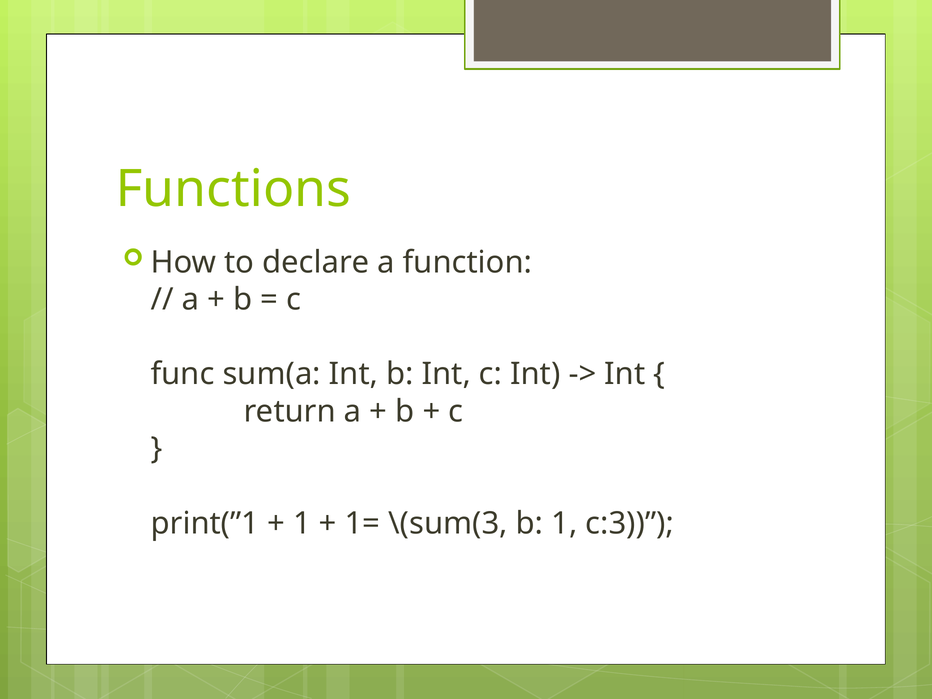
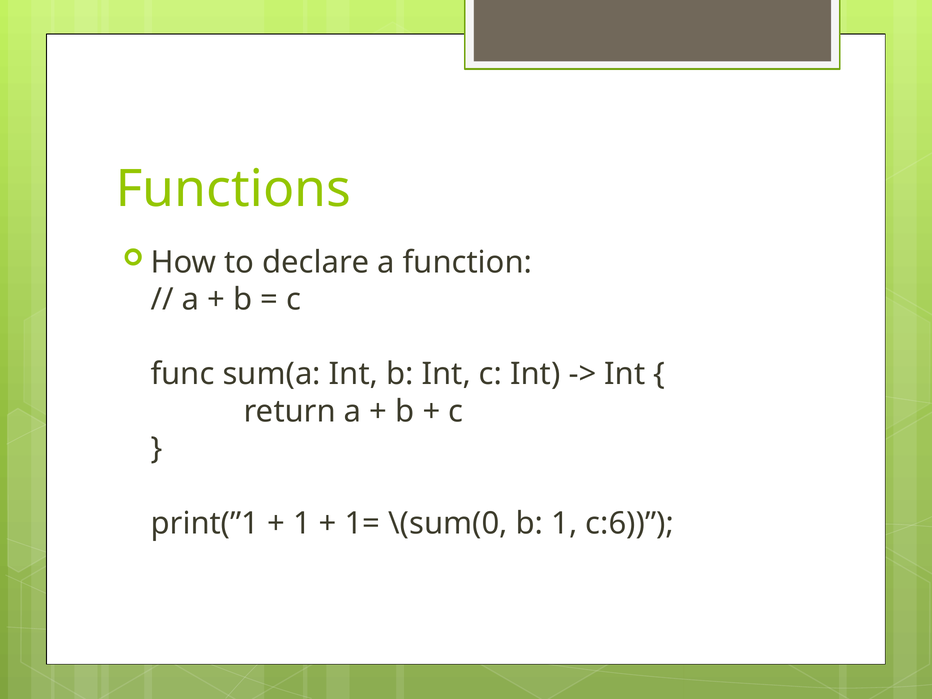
\(sum(3: \(sum(3 -> \(sum(0
c:3: c:3 -> c:6
